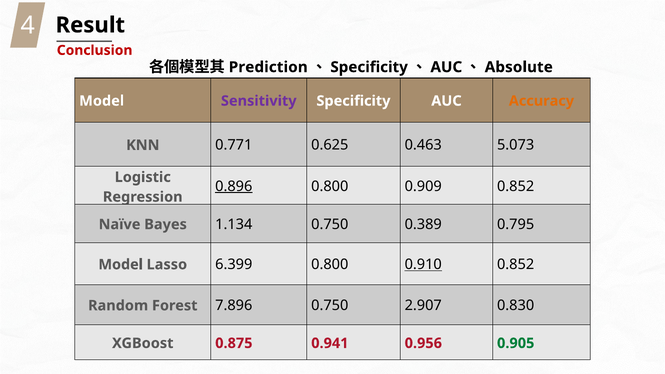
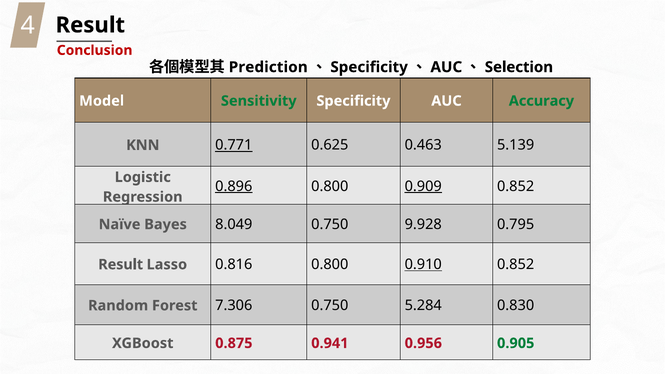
Absolute: Absolute -> Selection
Sensitivity colour: purple -> green
Accuracy colour: orange -> green
0.771 underline: none -> present
5.073: 5.073 -> 5.139
0.909 underline: none -> present
1.134: 1.134 -> 8.049
0.389: 0.389 -> 9.928
Model at (121, 265): Model -> Result
6.399: 6.399 -> 0.816
7.896: 7.896 -> 7.306
2.907: 2.907 -> 5.284
